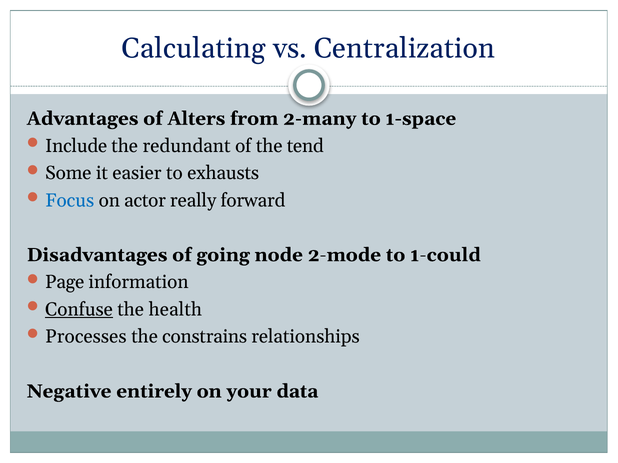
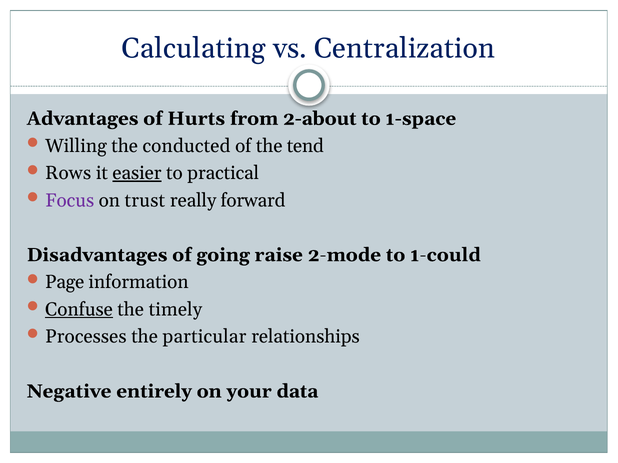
Alters: Alters -> Hurts
2-many: 2-many -> 2-about
Include: Include -> Willing
redundant: redundant -> conducted
Some: Some -> Rows
easier underline: none -> present
exhausts: exhausts -> practical
Focus colour: blue -> purple
actor: actor -> trust
node: node -> raise
health: health -> timely
constrains: constrains -> particular
